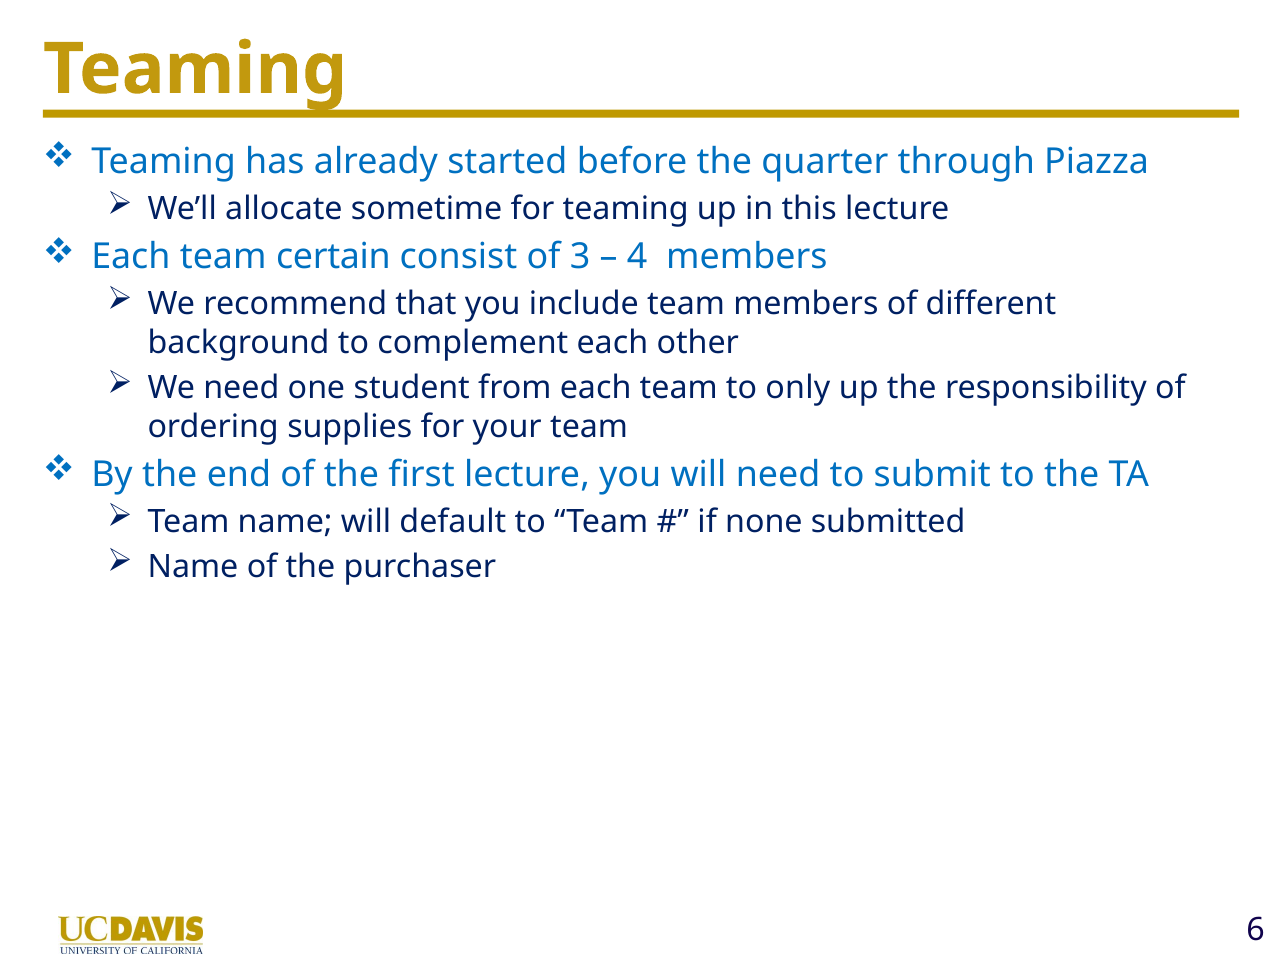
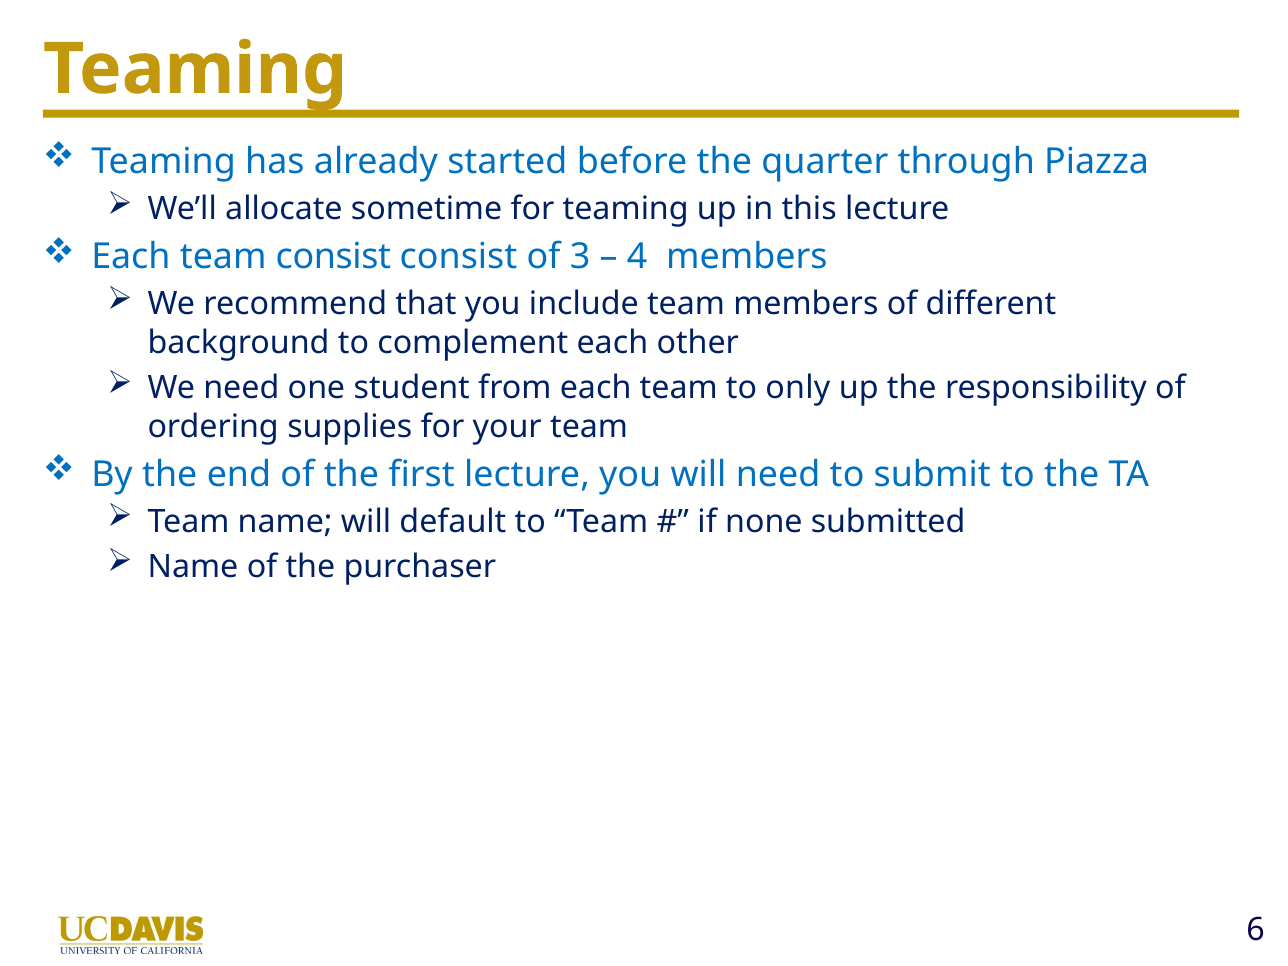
team certain: certain -> consist
